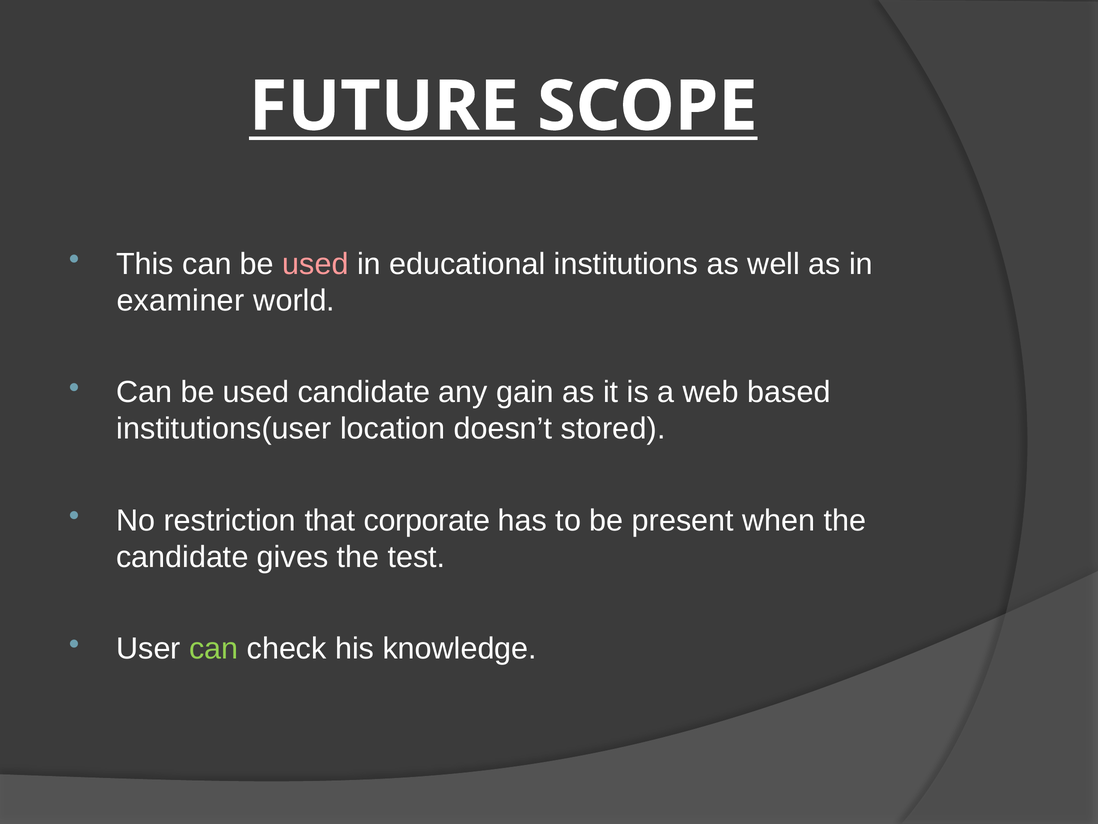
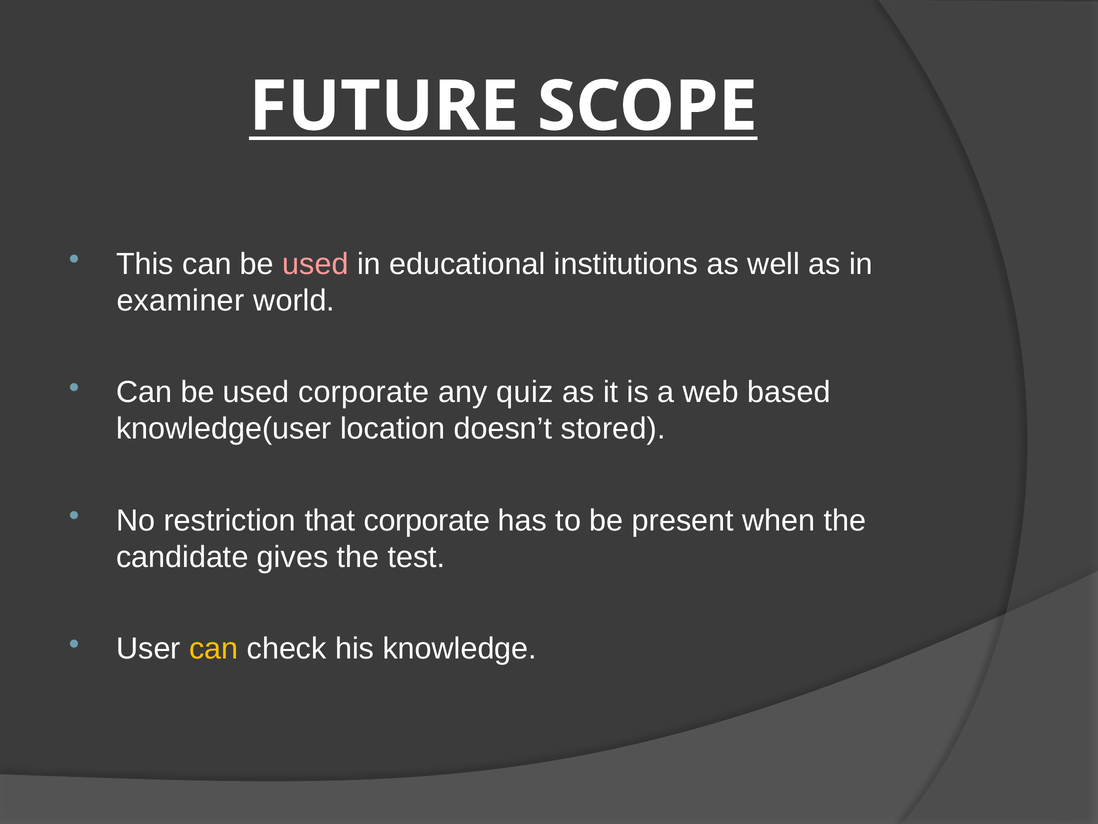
used candidate: candidate -> corporate
gain: gain -> quiz
institutions(user: institutions(user -> knowledge(user
can at (214, 648) colour: light green -> yellow
